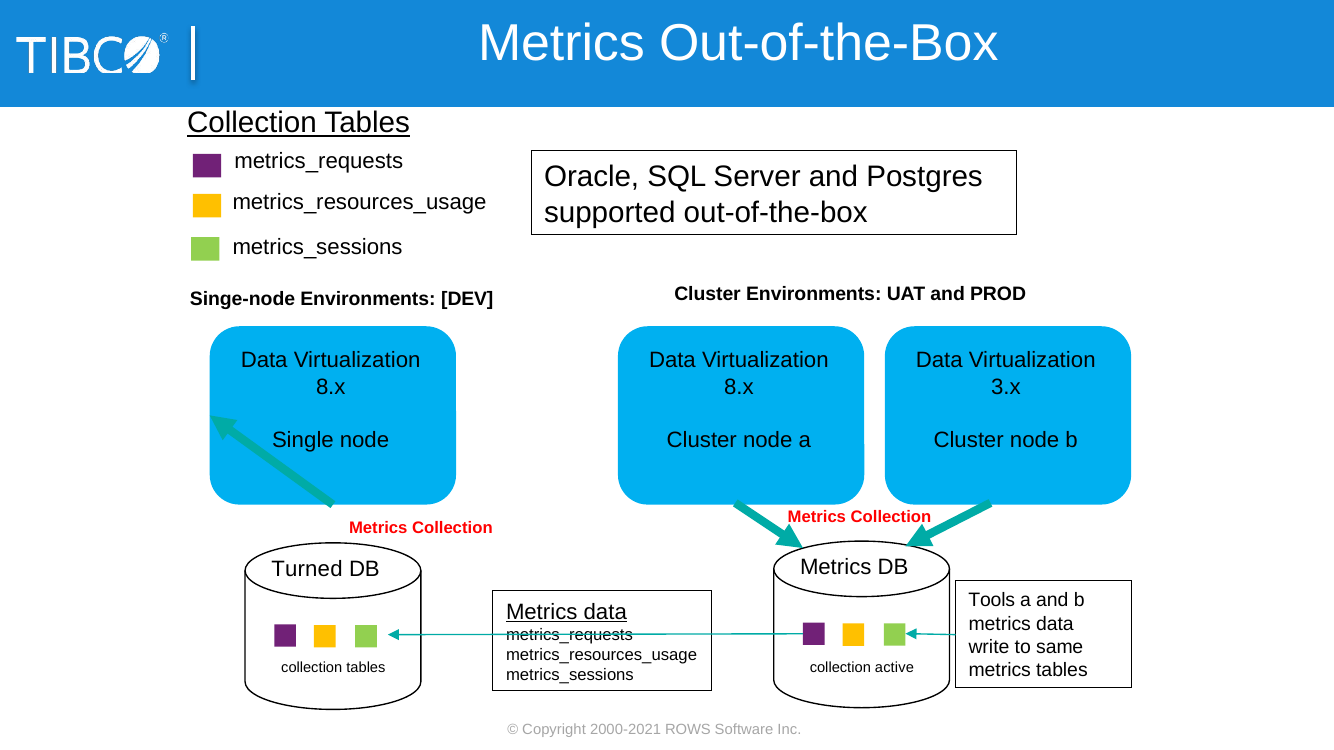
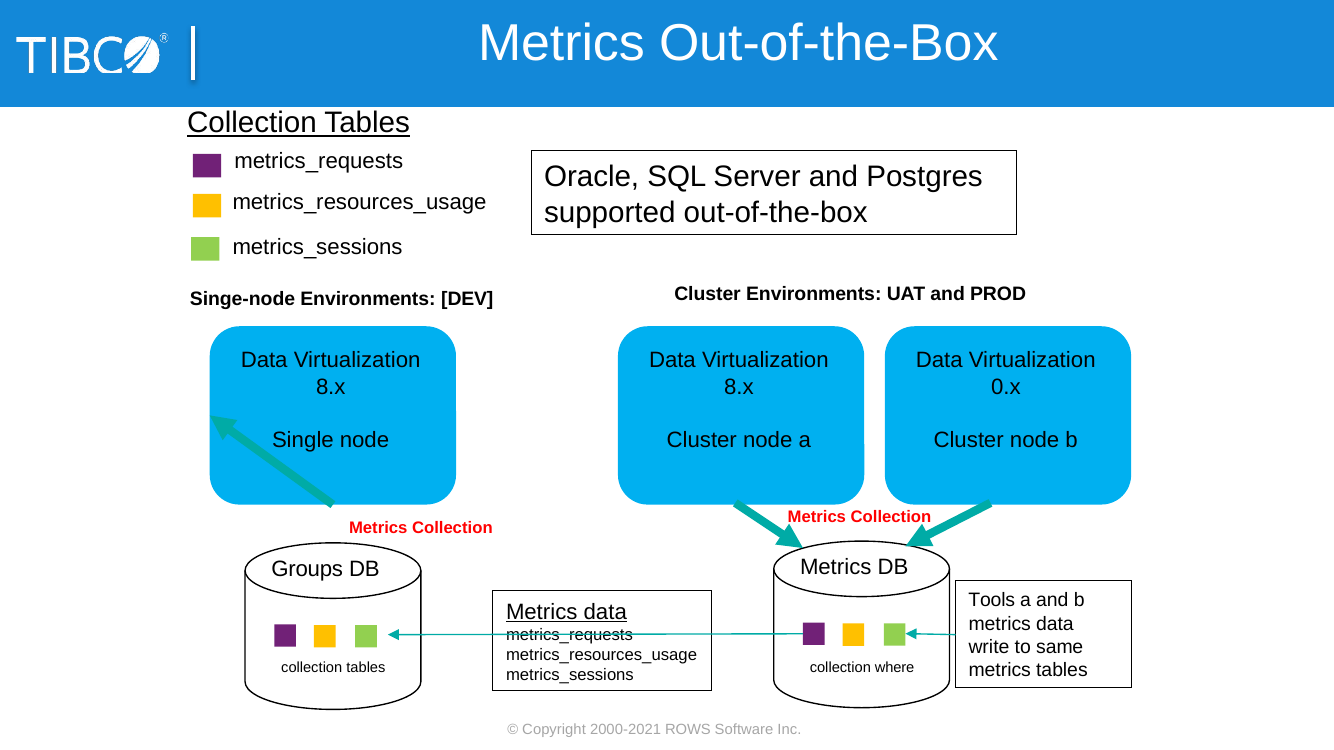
3.x: 3.x -> 0.x
Turned: Turned -> Groups
active: active -> where
